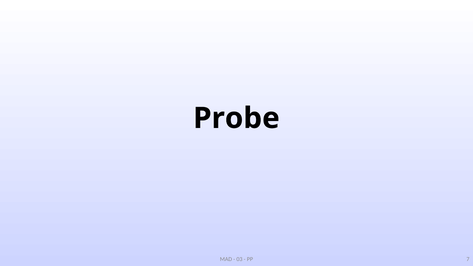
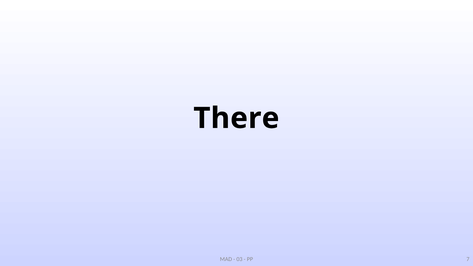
Probe: Probe -> There
